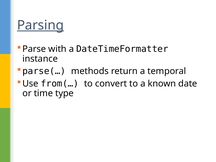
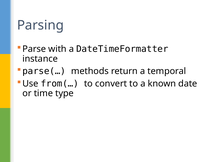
Parsing underline: present -> none
